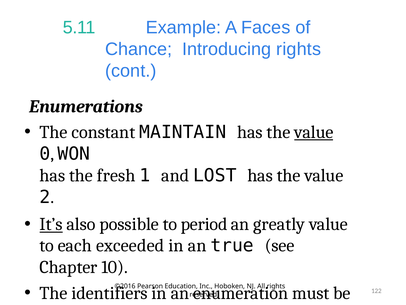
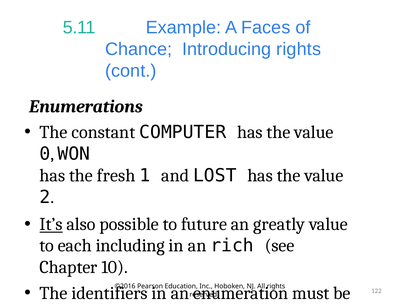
MAINTAIN: MAINTAIN -> COMPUTER
value at (314, 132) underline: present -> none
period: period -> future
exceeded: exceeded -> including
true: true -> rich
